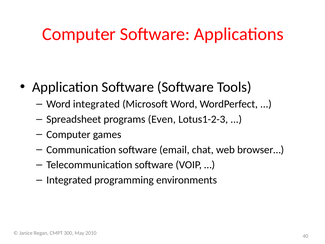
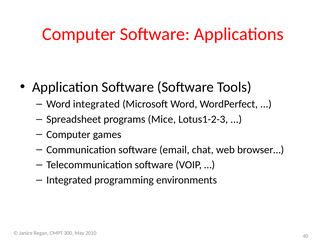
Even: Even -> Mice
